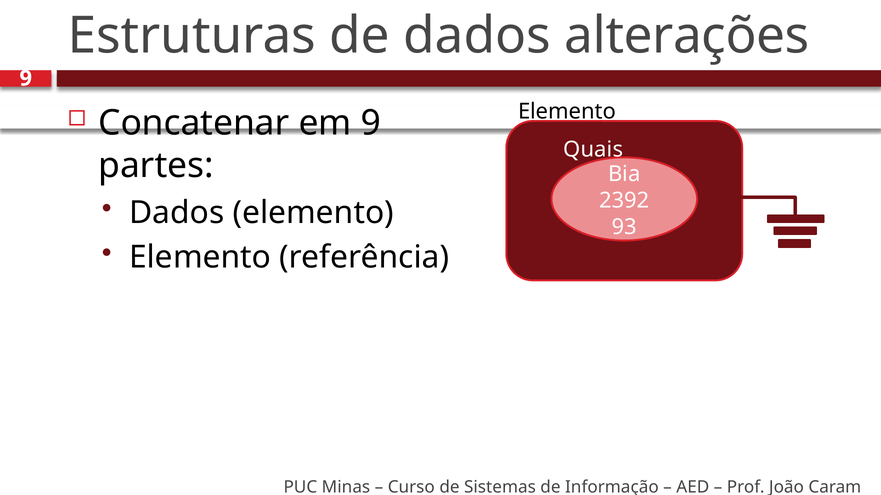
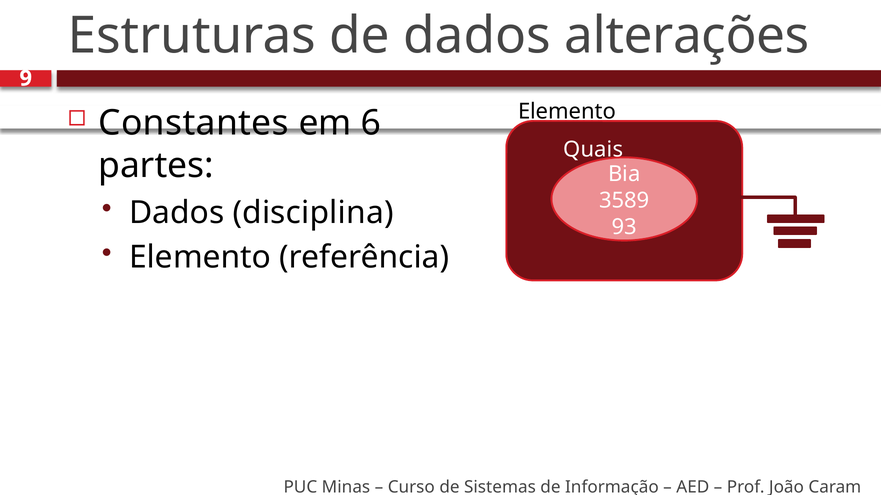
Concatenar: Concatenar -> Constantes
em 9: 9 -> 6
2392: 2392 -> 3589
Dados elemento: elemento -> disciplina
